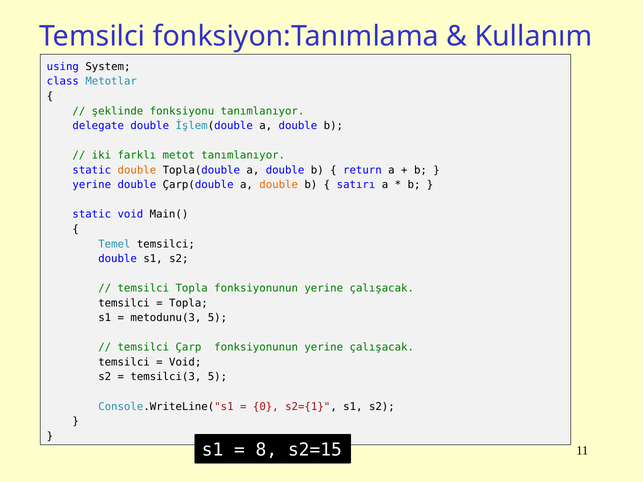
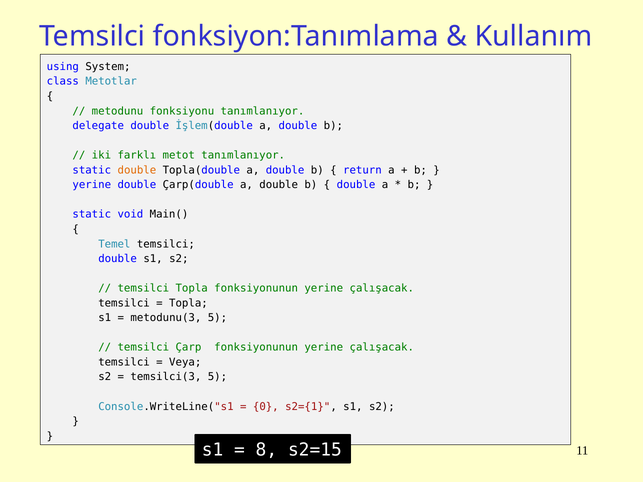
şeklinde: şeklinde -> metodunu
double at (279, 185) colour: orange -> black
satırı at (356, 185): satırı -> double
Void at (185, 362): Void -> Veya
